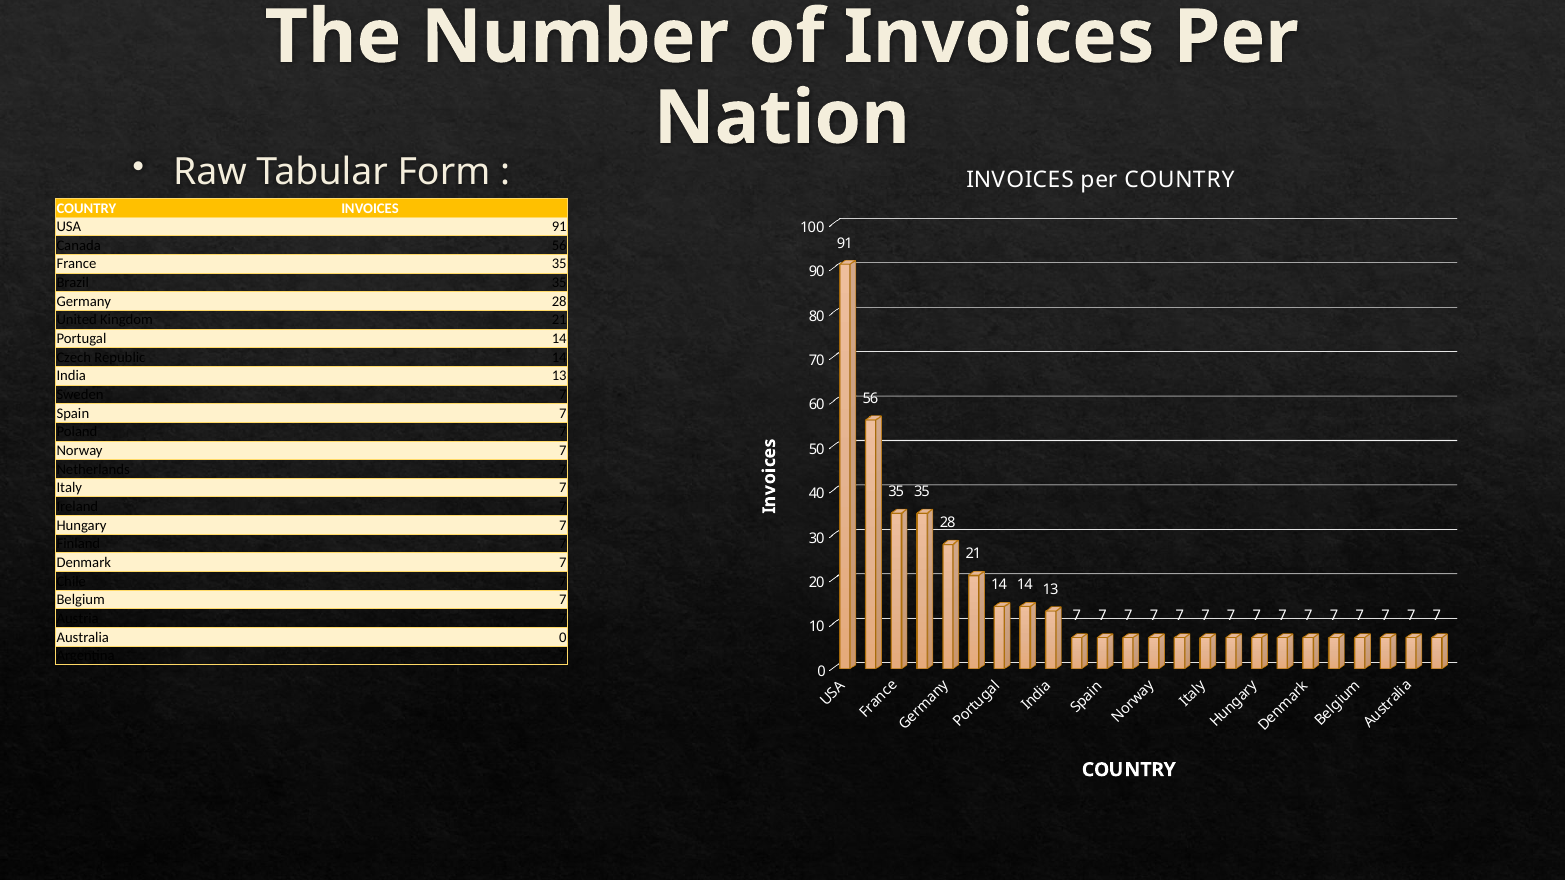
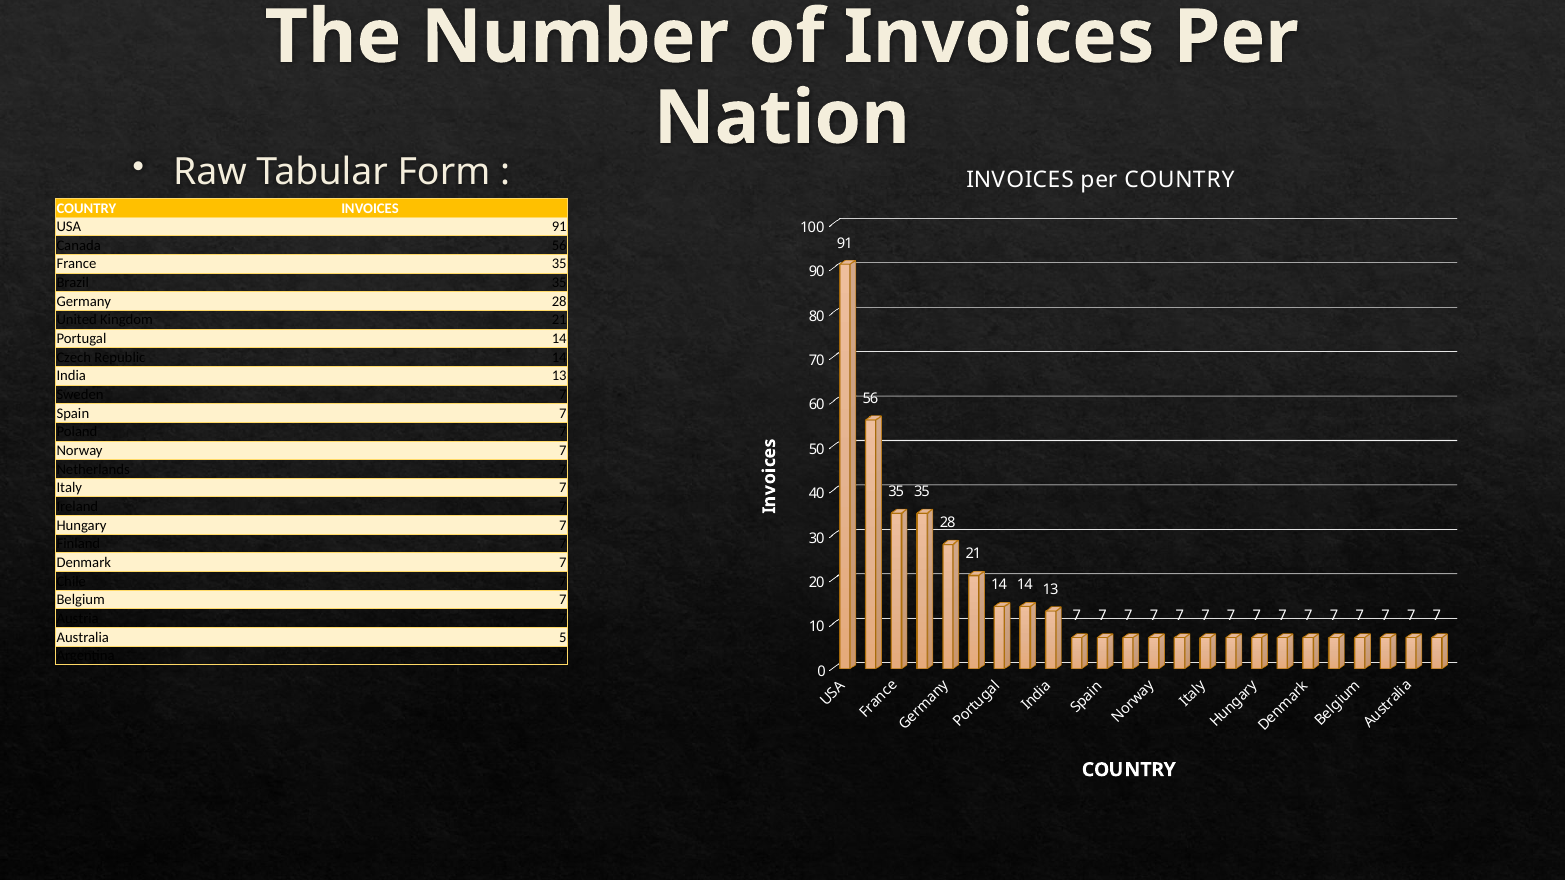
Australia 0: 0 -> 5
